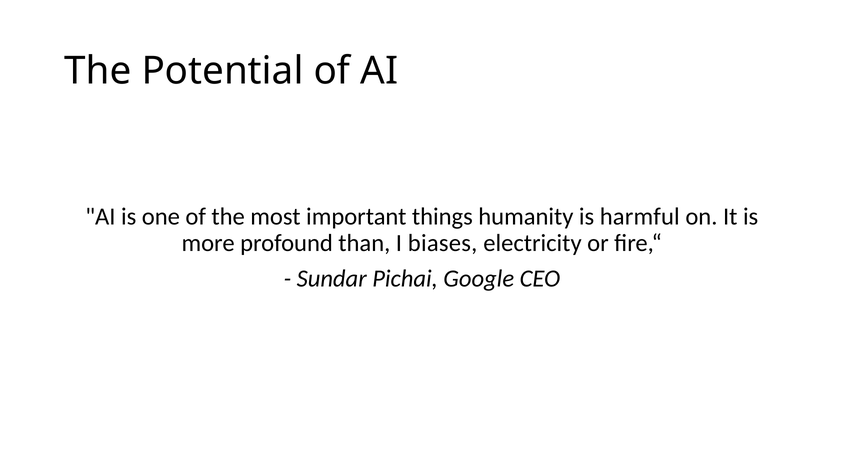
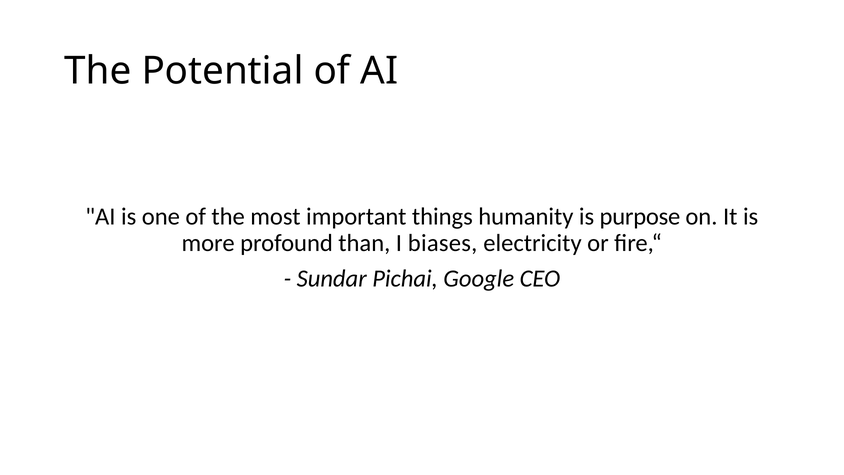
harmful: harmful -> purpose
